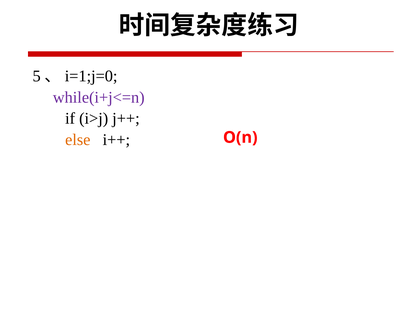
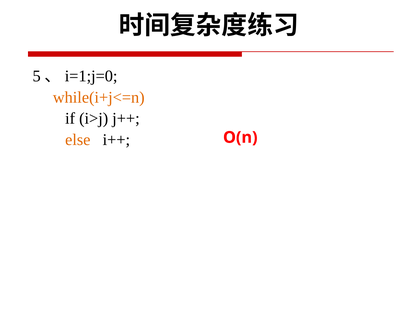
while(i+j<=n colour: purple -> orange
